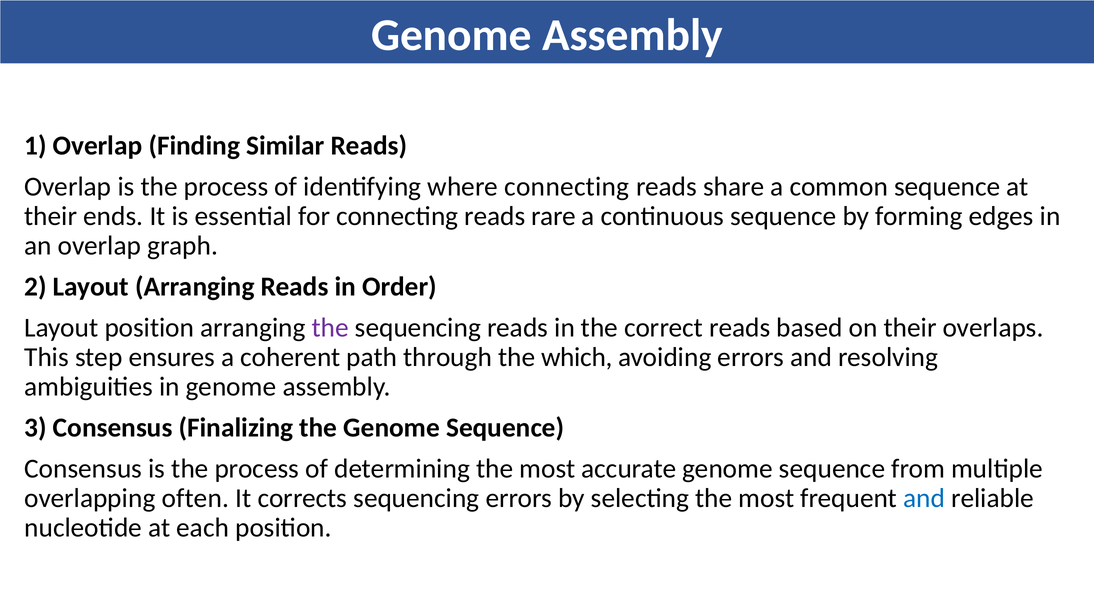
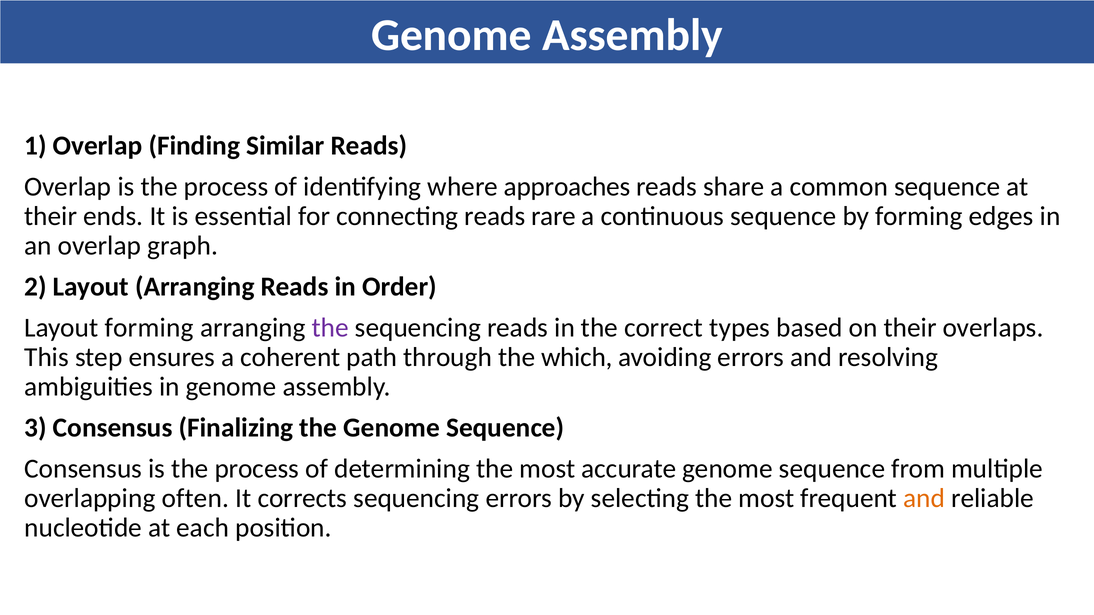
where connecting: connecting -> approaches
Layout position: position -> forming
correct reads: reads -> types
and at (924, 498) colour: blue -> orange
